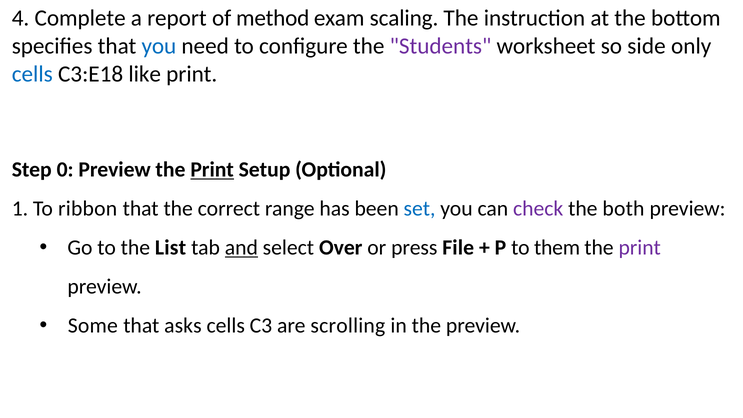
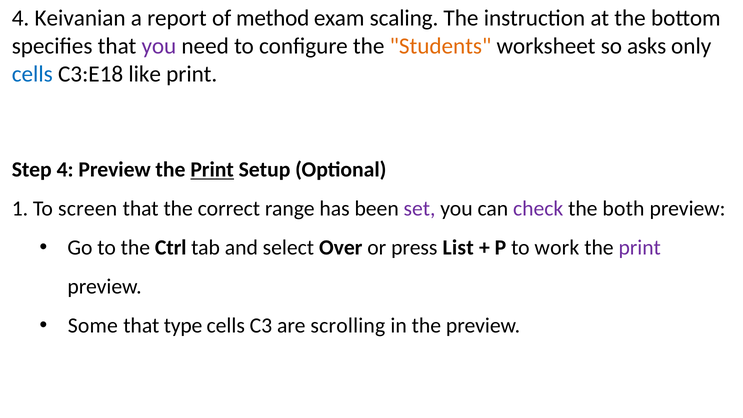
Complete: Complete -> Keivanian
you at (159, 46) colour: blue -> purple
Students colour: purple -> orange
side: side -> asks
Step 0: 0 -> 4
ribbon: ribbon -> screen
set colour: blue -> purple
List: List -> Ctrl
and underline: present -> none
File: File -> List
them: them -> work
asks: asks -> type
